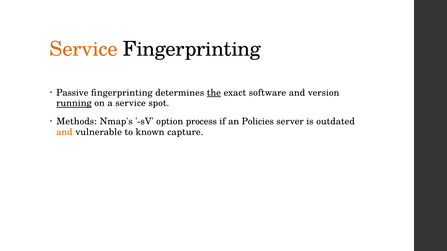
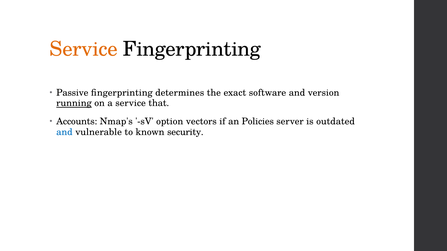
the underline: present -> none
spot: spot -> that
Methods: Methods -> Accounts
process: process -> vectors
and at (64, 132) colour: orange -> blue
capture: capture -> security
